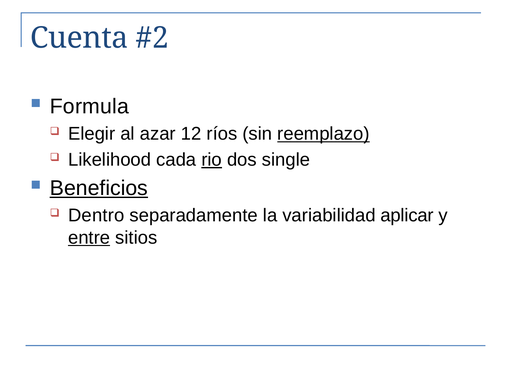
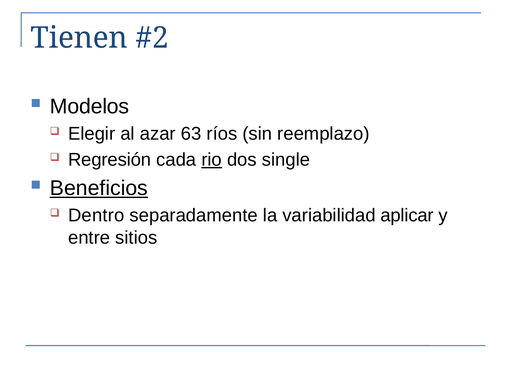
Cuenta: Cuenta -> Tienen
Formula: Formula -> Modelos
12: 12 -> 63
reemplazo underline: present -> none
Likelihood: Likelihood -> Regresión
entre underline: present -> none
